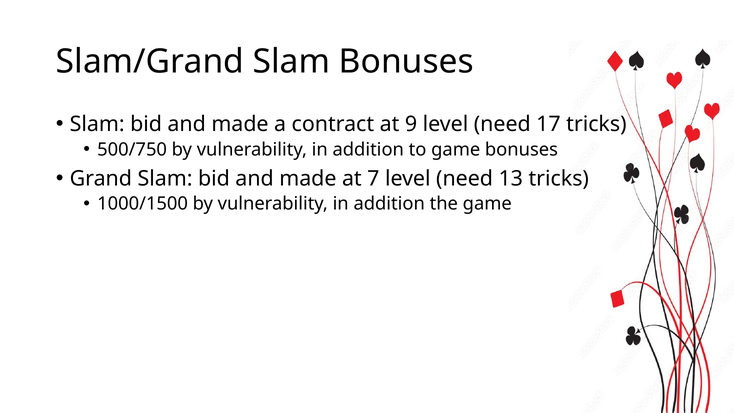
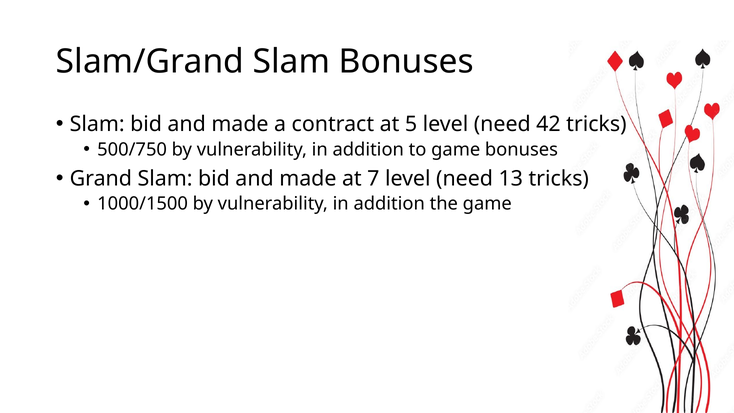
9: 9 -> 5
17: 17 -> 42
